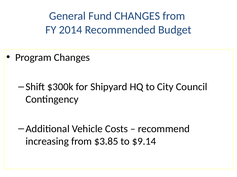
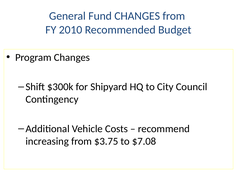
2014: 2014 -> 2010
$3.85: $3.85 -> $3.75
$9.14: $9.14 -> $7.08
